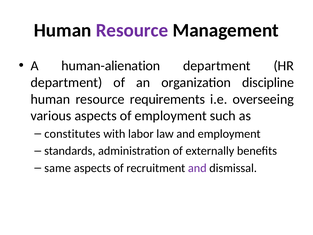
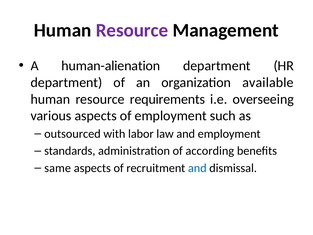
discipline: discipline -> available
constitutes: constitutes -> outsourced
externally: externally -> according
and at (197, 168) colour: purple -> blue
